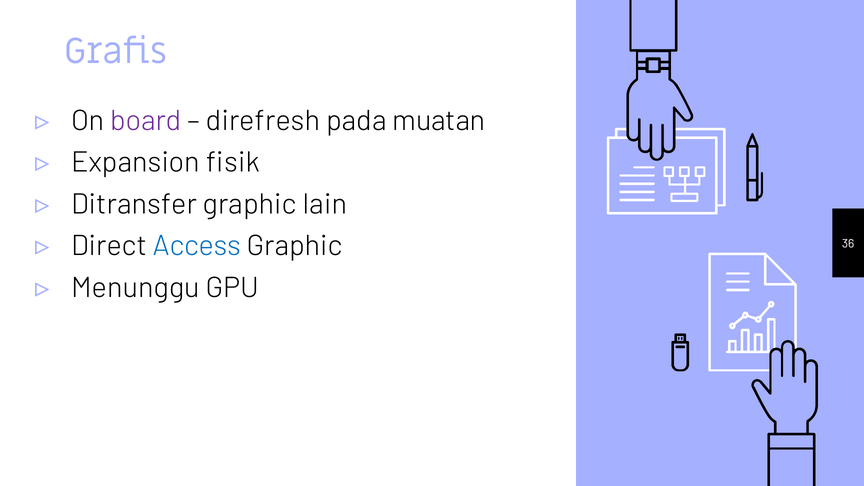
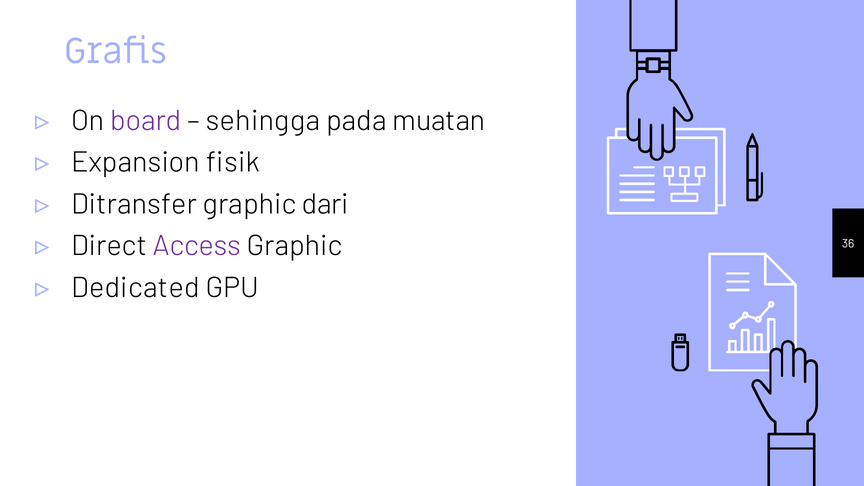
direfresh: direfresh -> sehingga
lain: lain -> dari
Access colour: blue -> purple
Menunggu: Menunggu -> Dedicated
